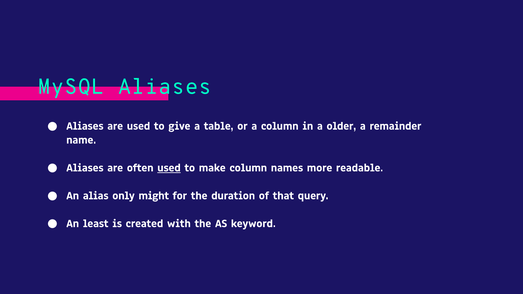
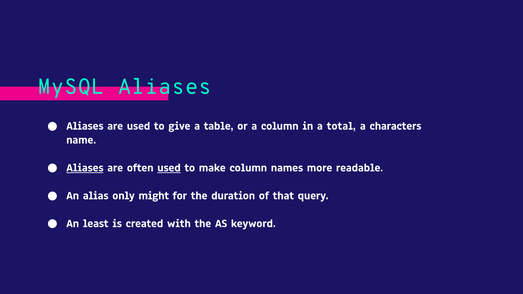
older: older -> total
remainder: remainder -> characters
Aliases at (85, 168) underline: none -> present
